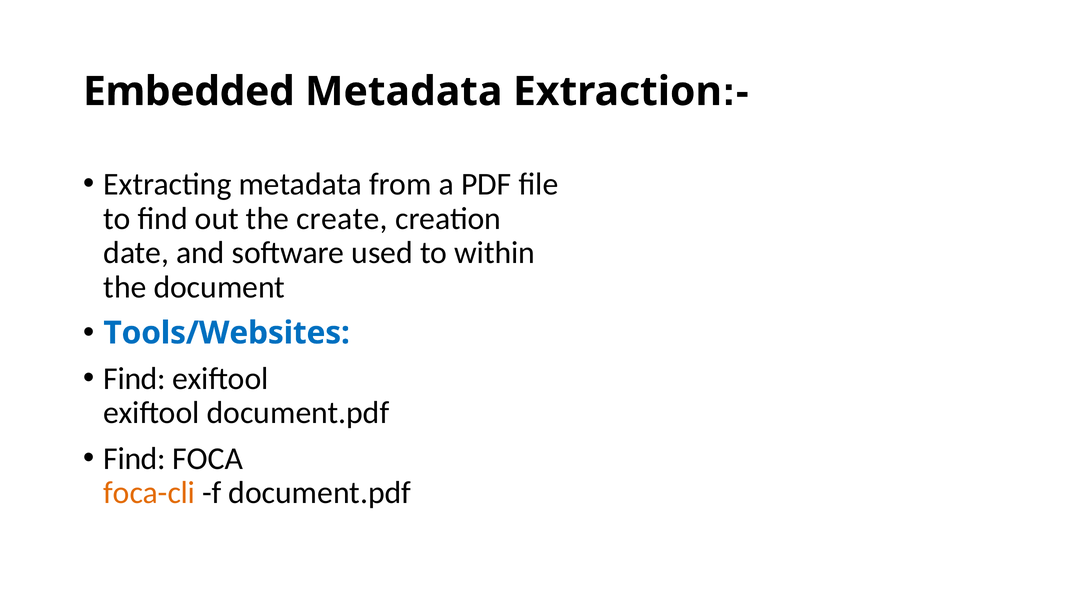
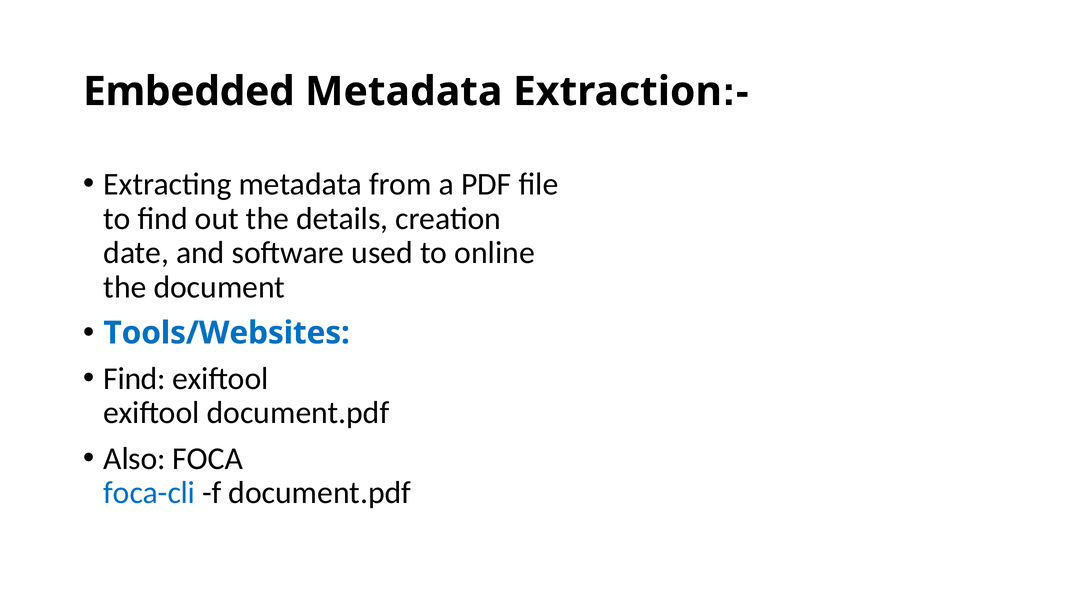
create: create -> details
within: within -> online
Find at (134, 458): Find -> Also
foca-cli colour: orange -> blue
